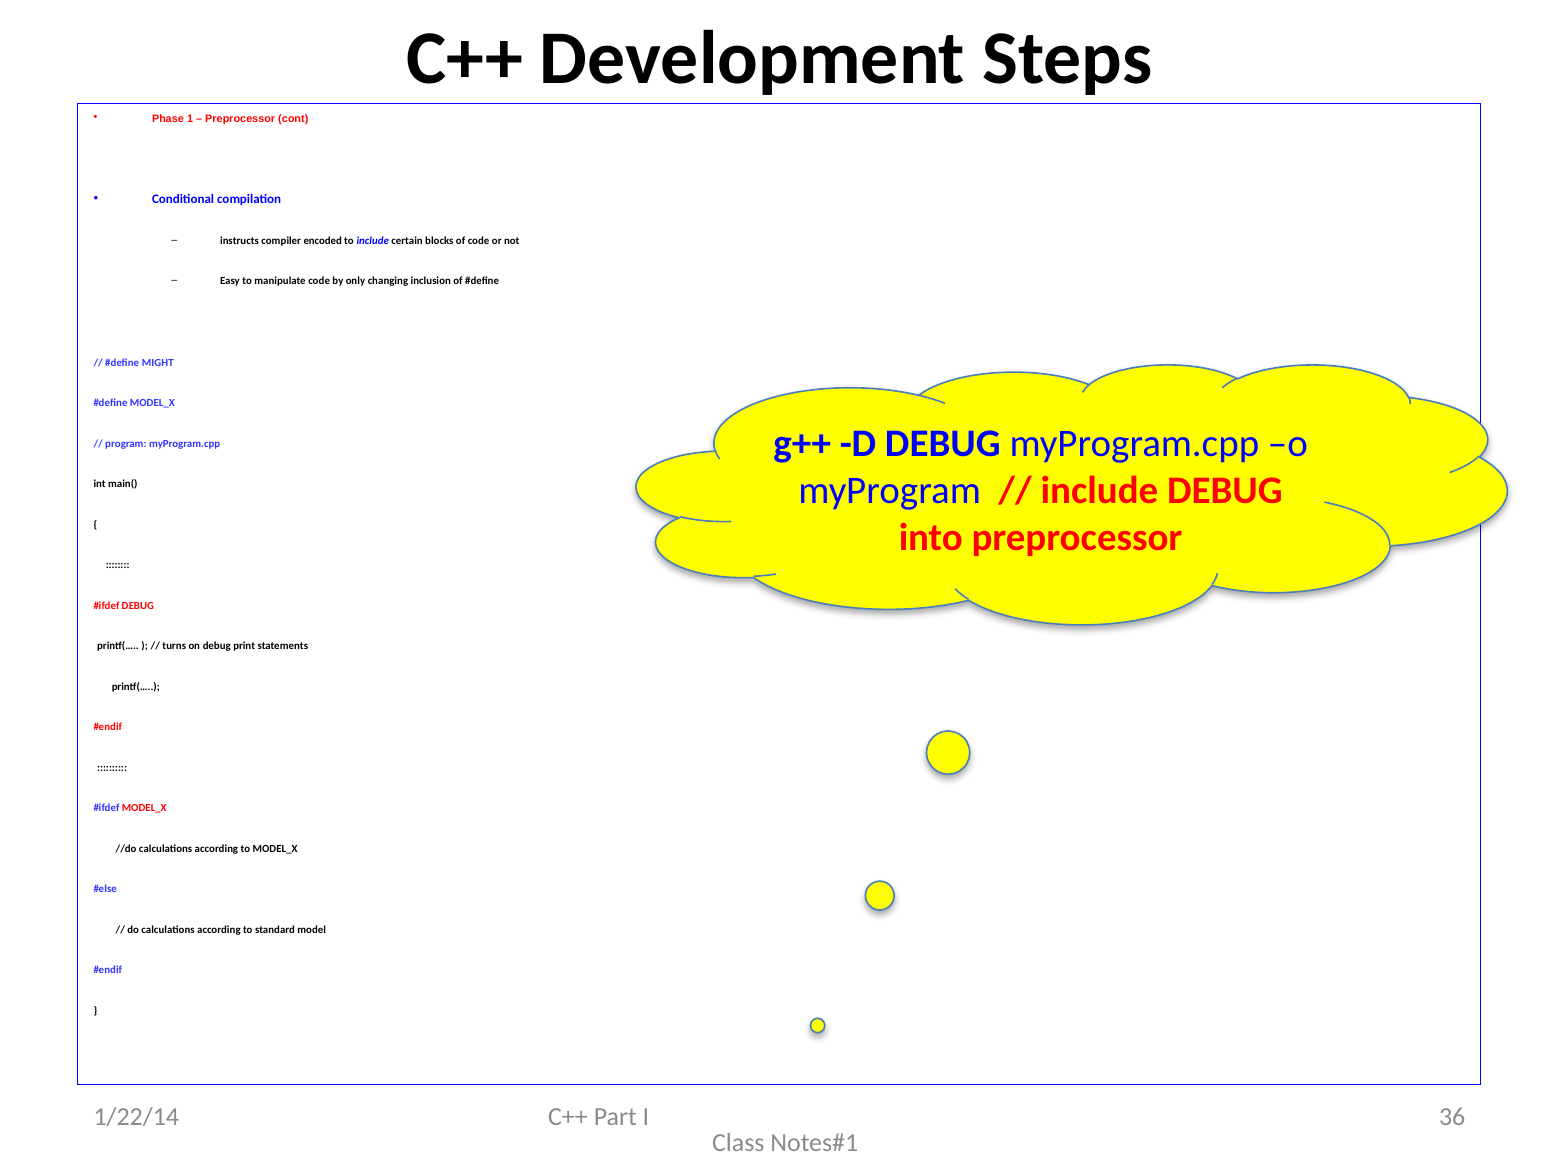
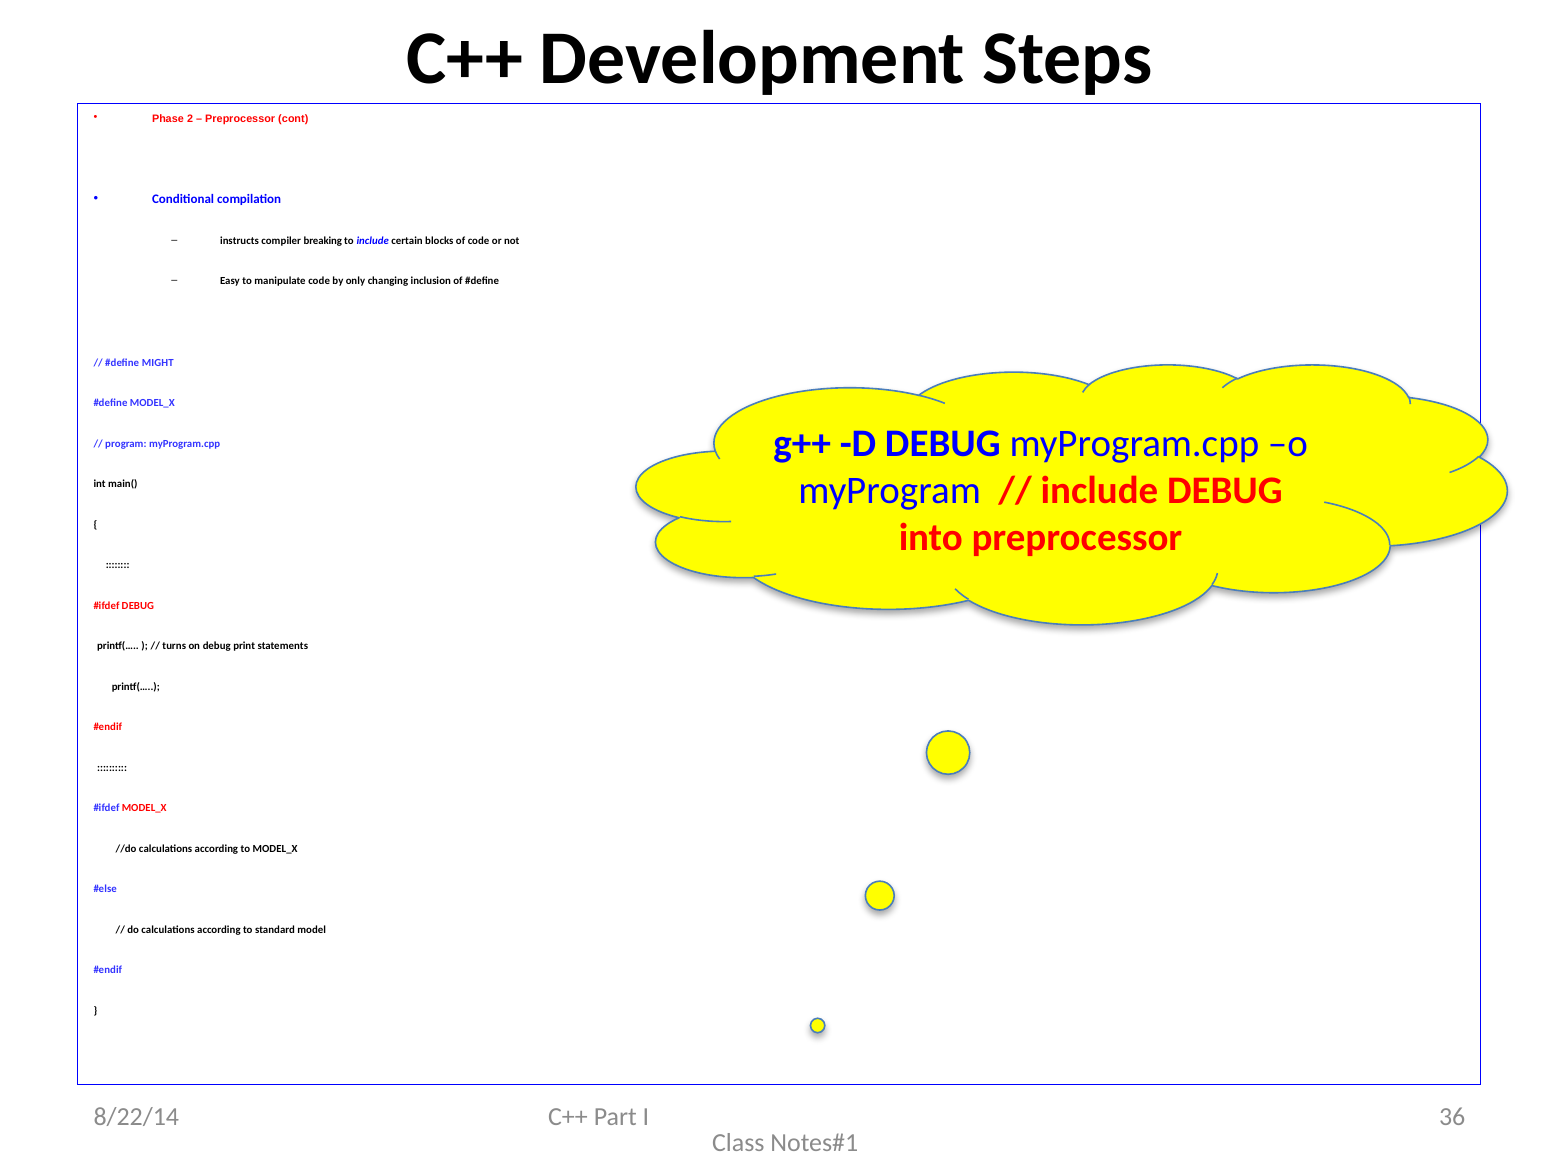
1: 1 -> 2
encoded: encoded -> breaking
1/22/14: 1/22/14 -> 8/22/14
